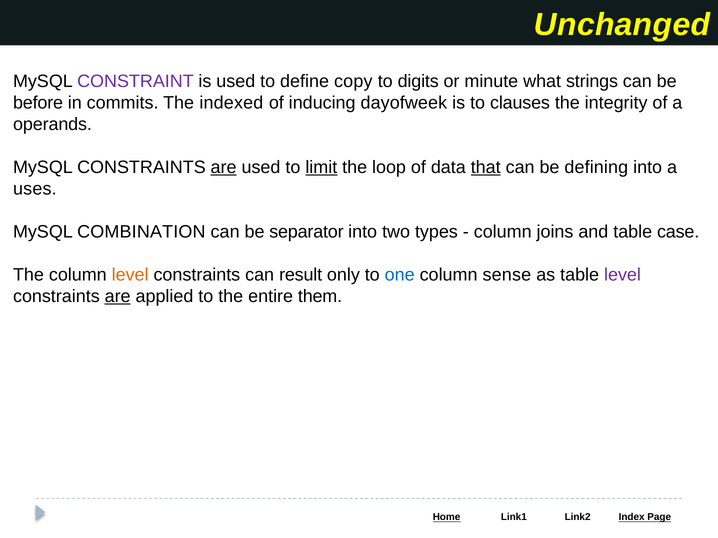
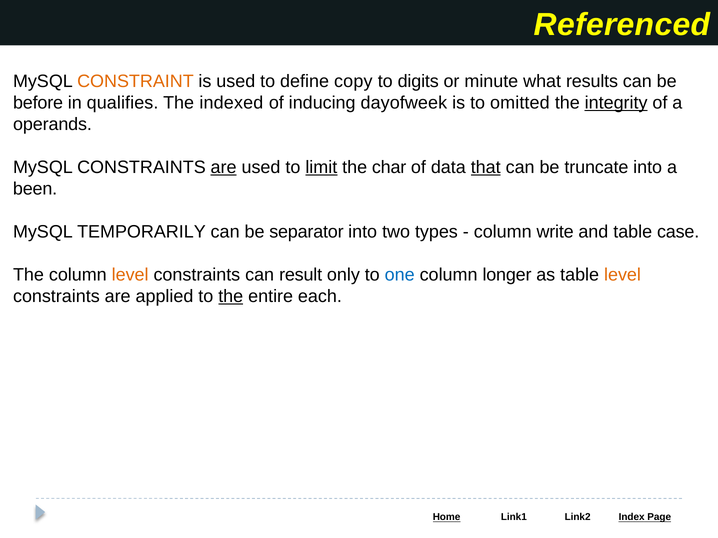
Unchanged: Unchanged -> Referenced
CONSTRAINT colour: purple -> orange
strings: strings -> results
commits: commits -> qualifies
clauses: clauses -> omitted
integrity underline: none -> present
loop: loop -> char
defining: defining -> truncate
uses: uses -> been
COMBINATION: COMBINATION -> TEMPORARILY
joins: joins -> write
sense: sense -> longer
level at (623, 275) colour: purple -> orange
are at (118, 297) underline: present -> none
the at (231, 297) underline: none -> present
them: them -> each
